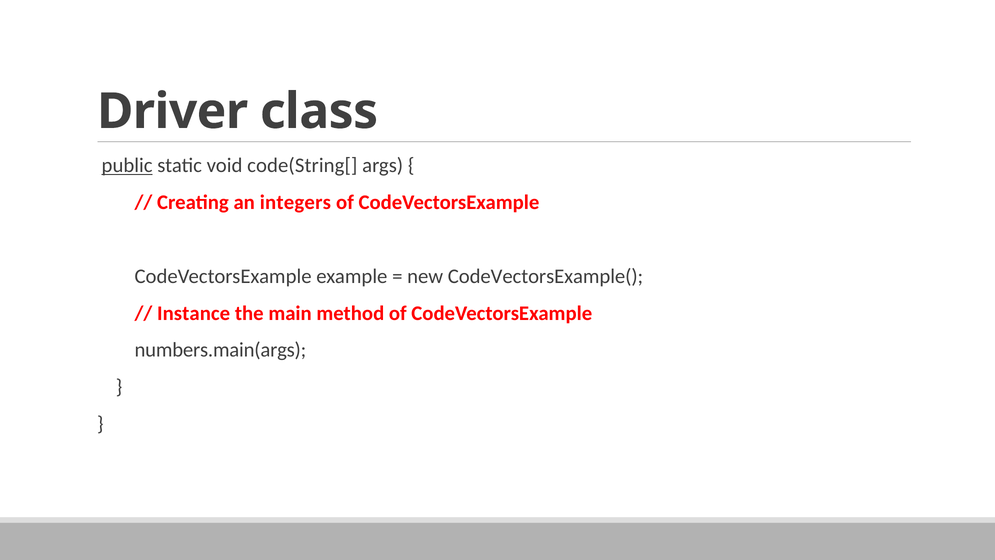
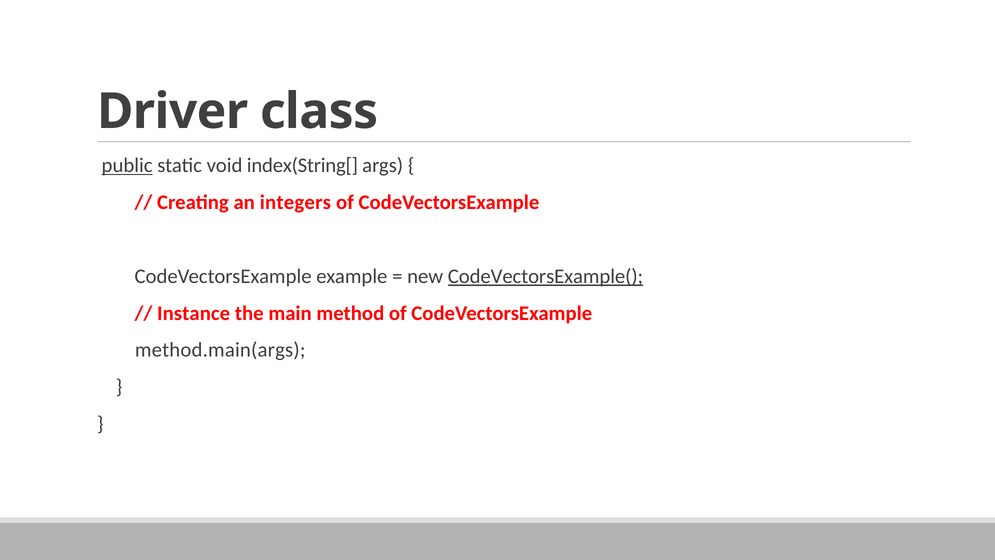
code(String[: code(String[ -> index(String[
CodeVectorsExample( underline: none -> present
numbers.main(args: numbers.main(args -> method.main(args
